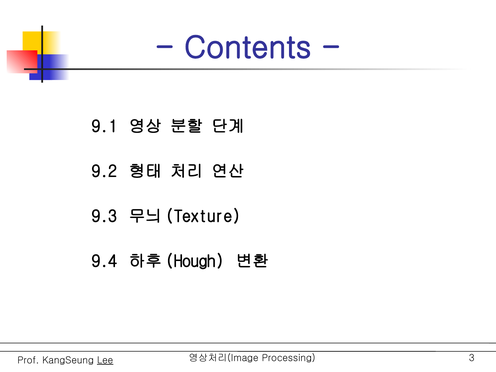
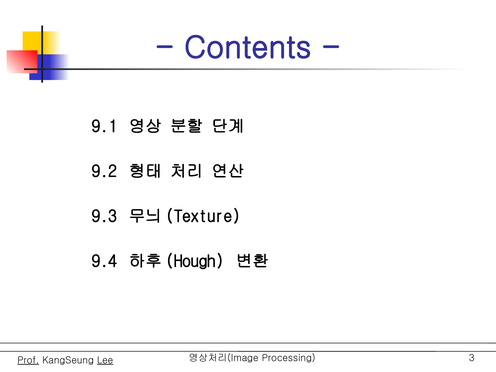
Prof underline: none -> present
